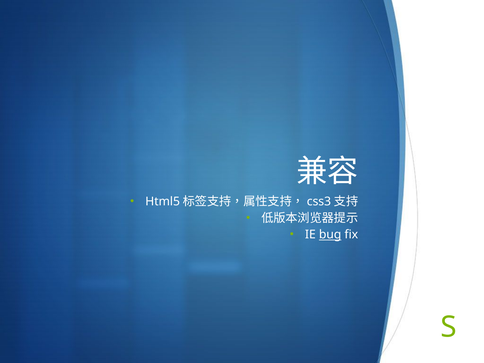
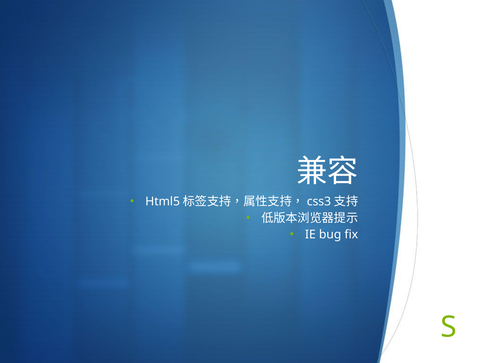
bug underline: present -> none
